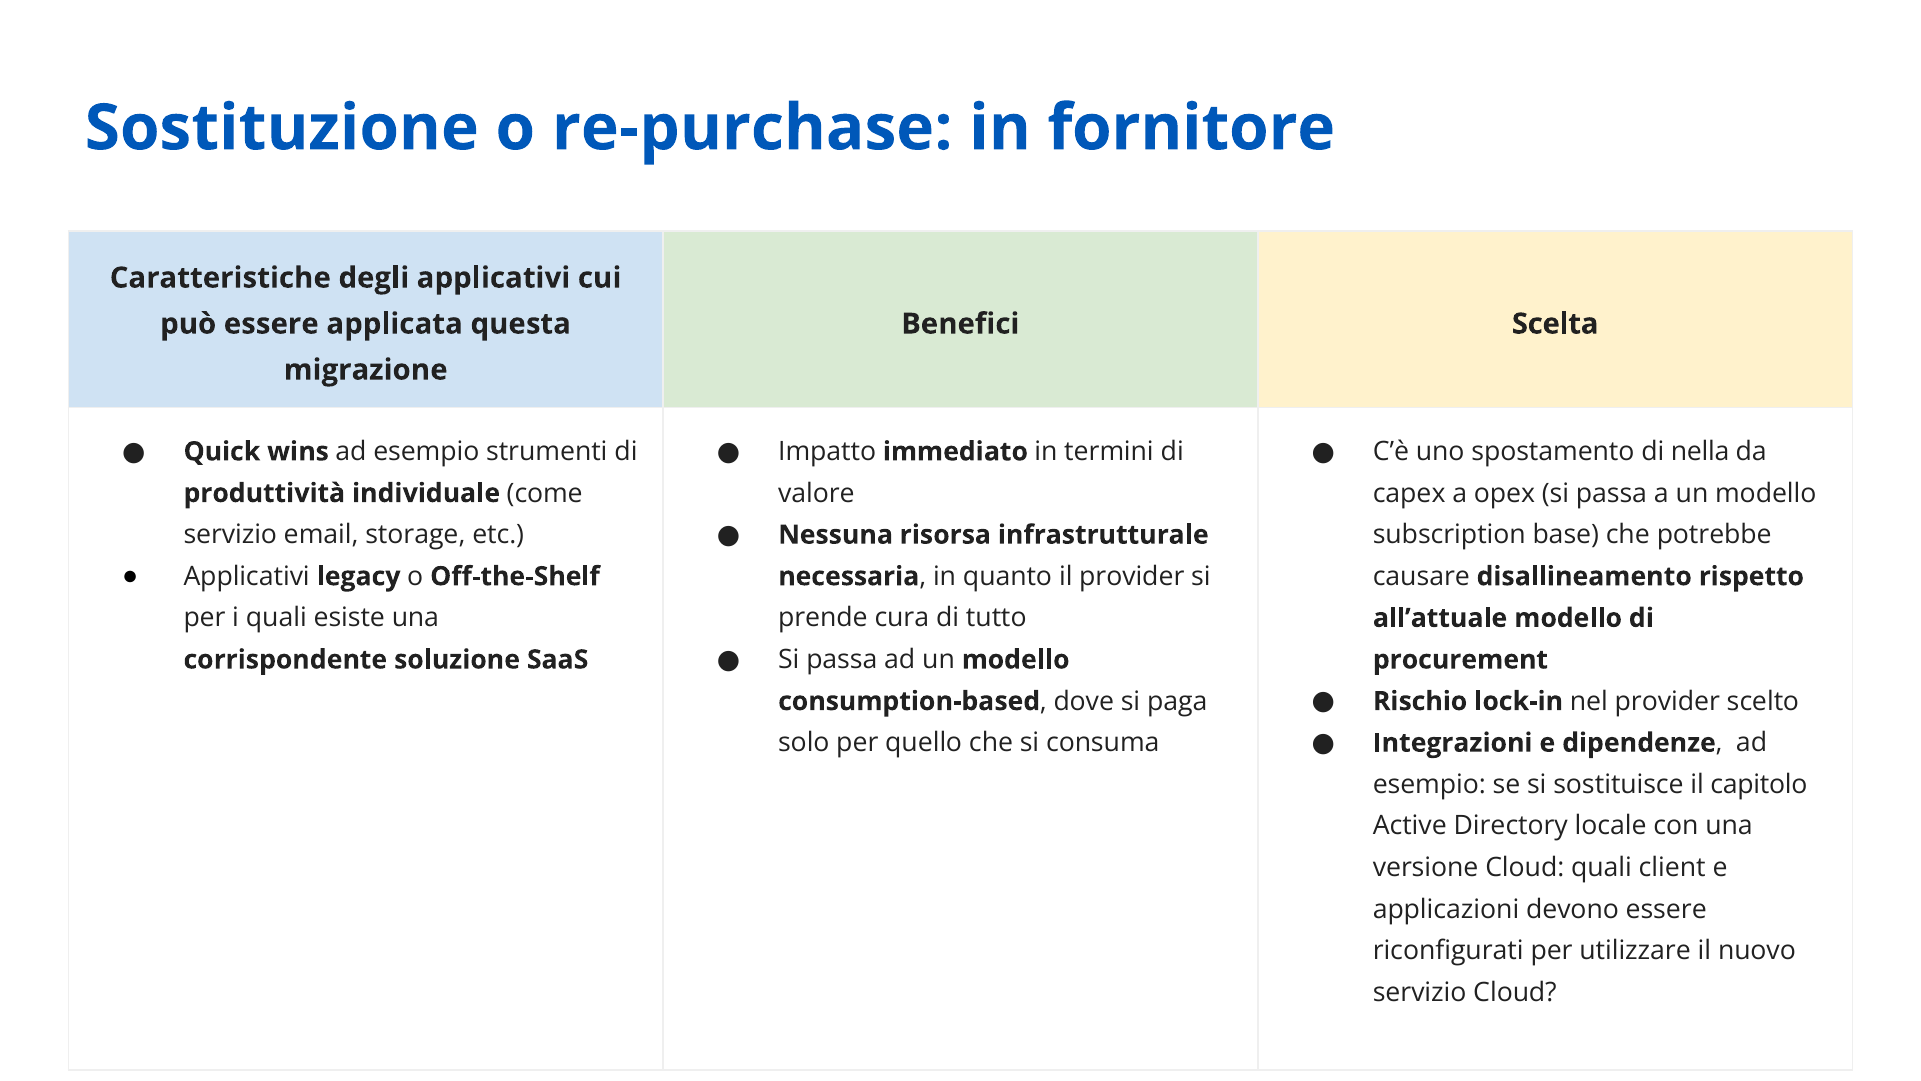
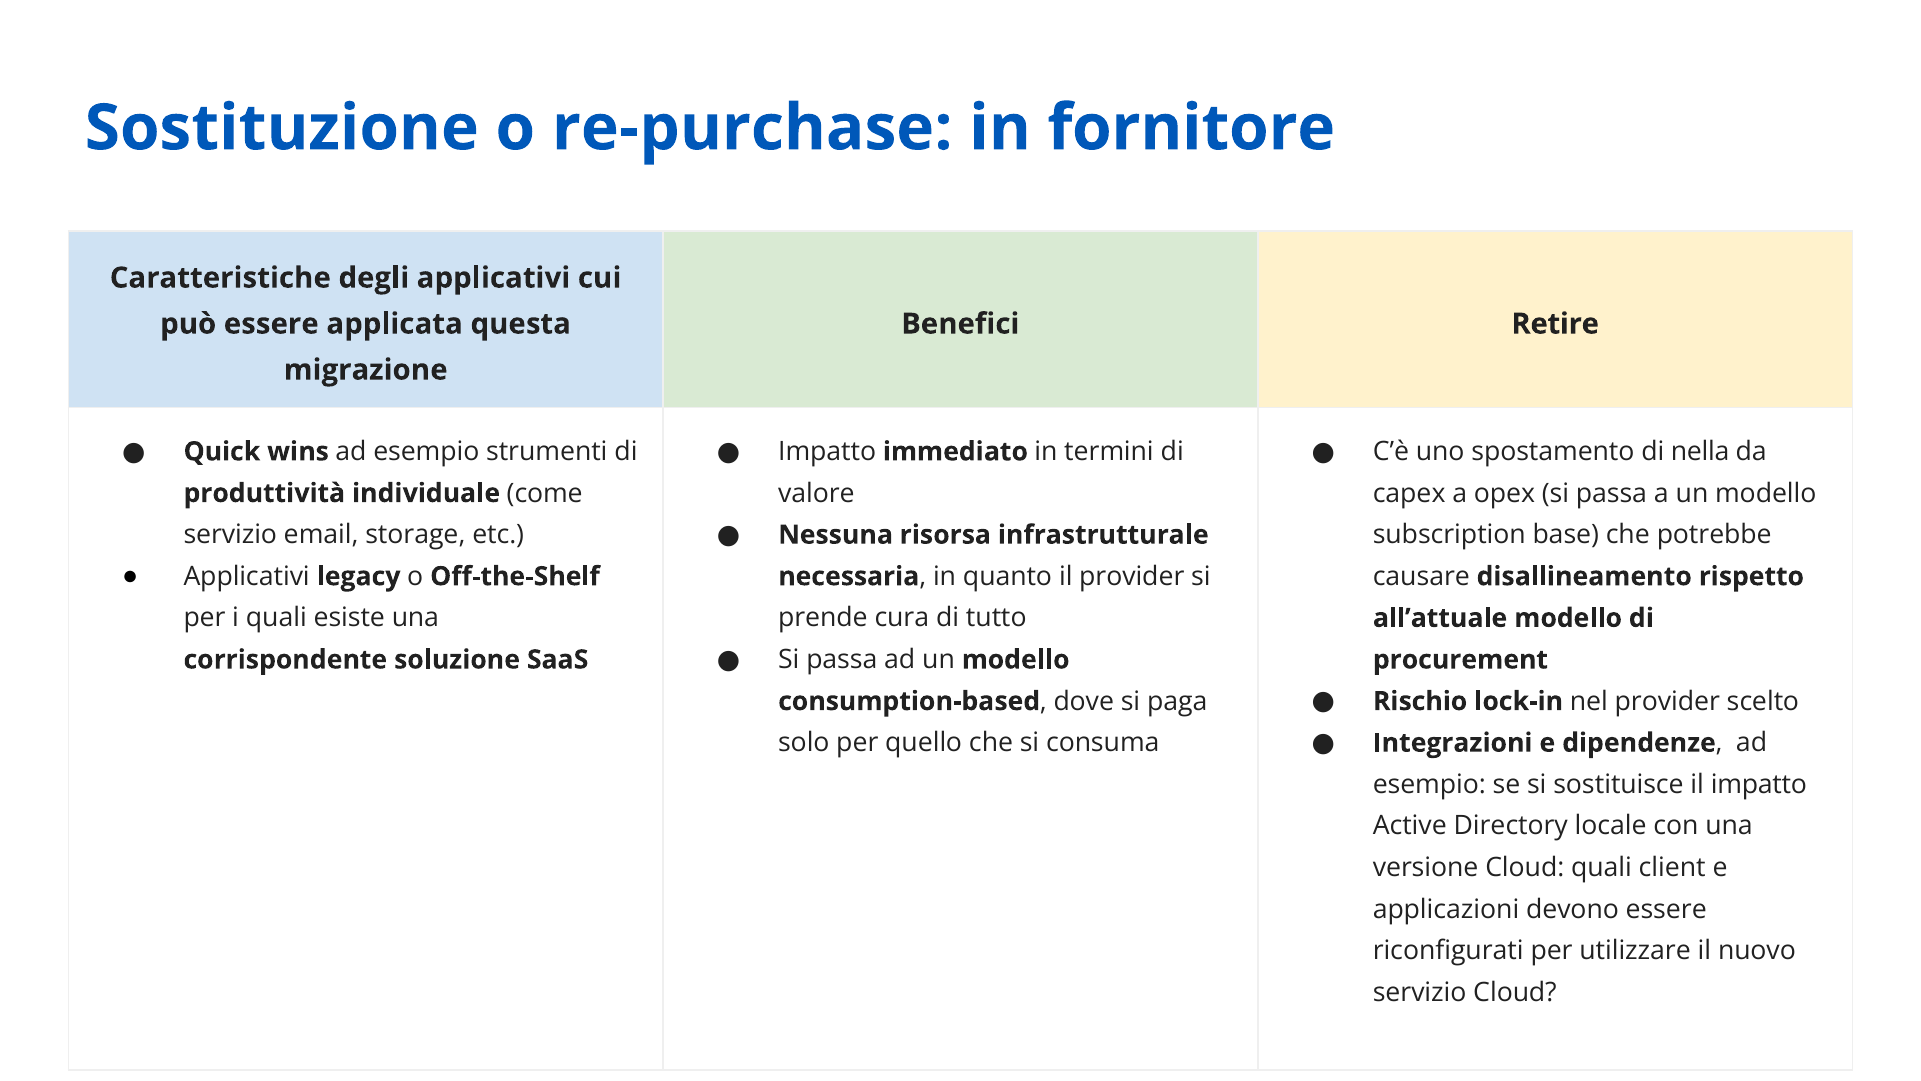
Scelta: Scelta -> Retire
il capitolo: capitolo -> impatto
